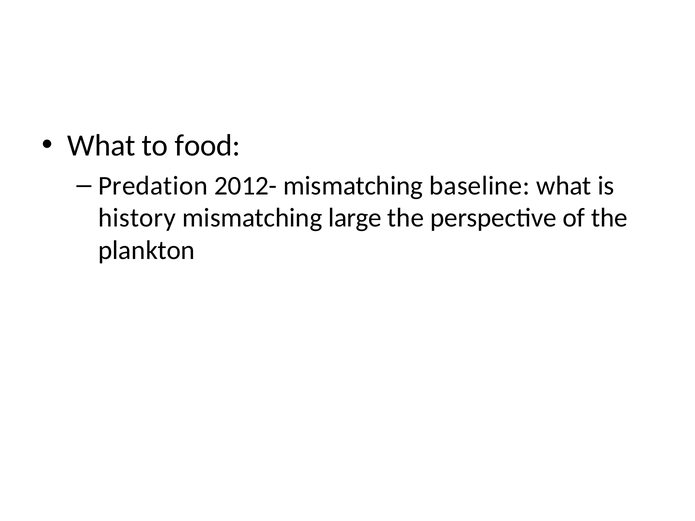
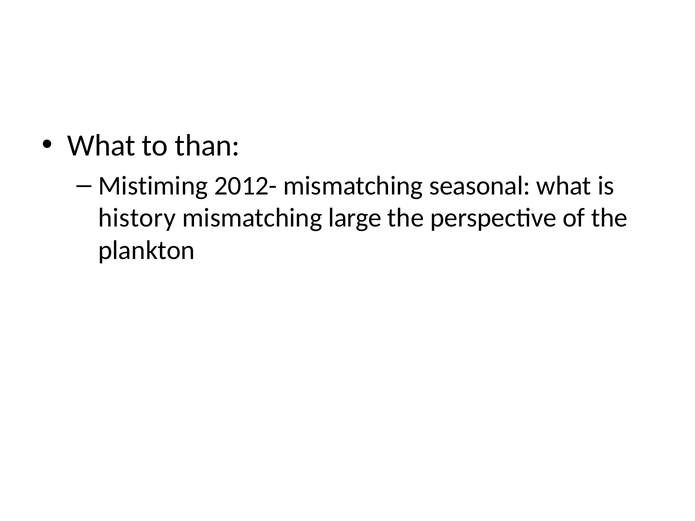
food: food -> than
Predation: Predation -> Mistiming
baseline: baseline -> seasonal
